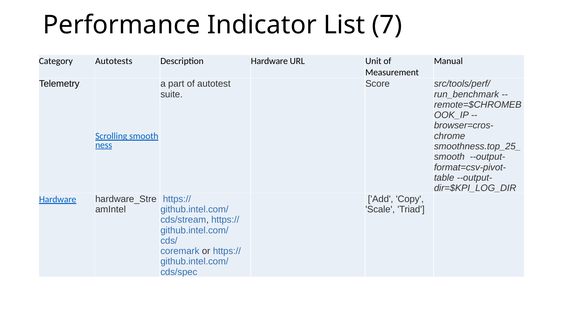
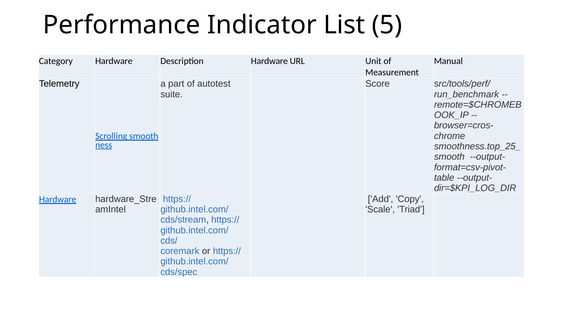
7: 7 -> 5
Category Autotests: Autotests -> Hardware
